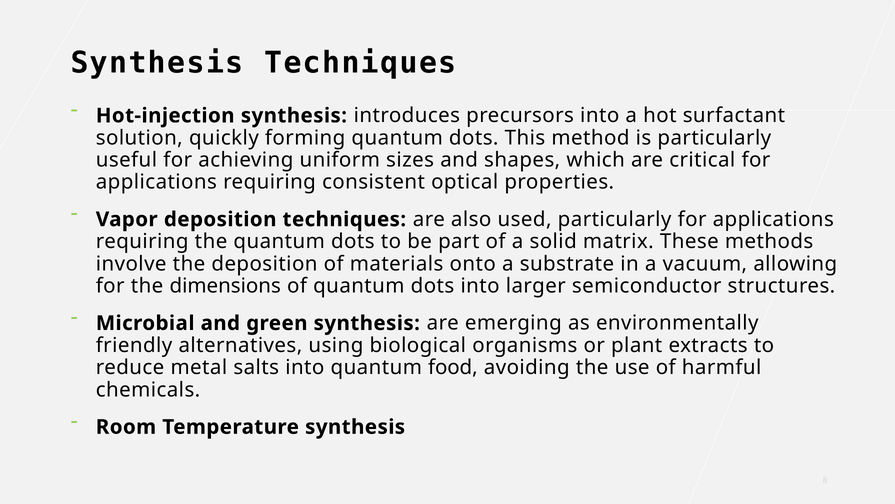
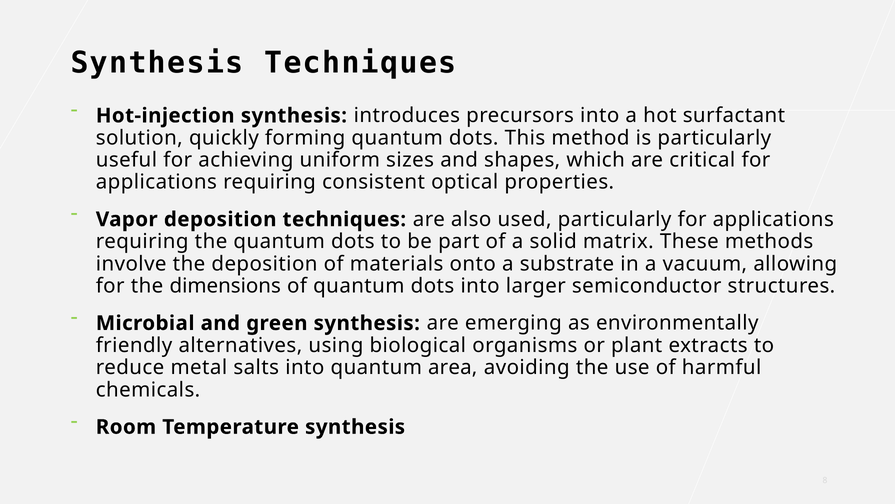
food: food -> area
